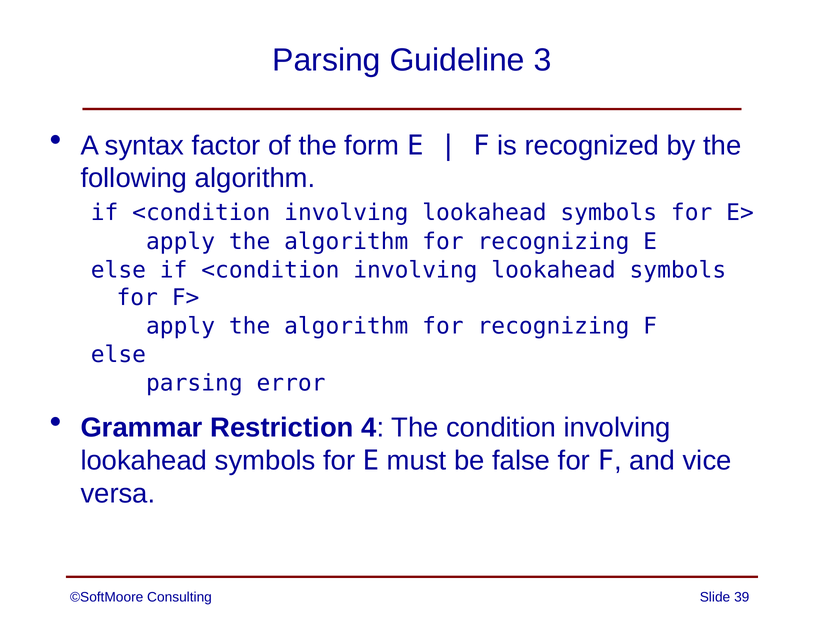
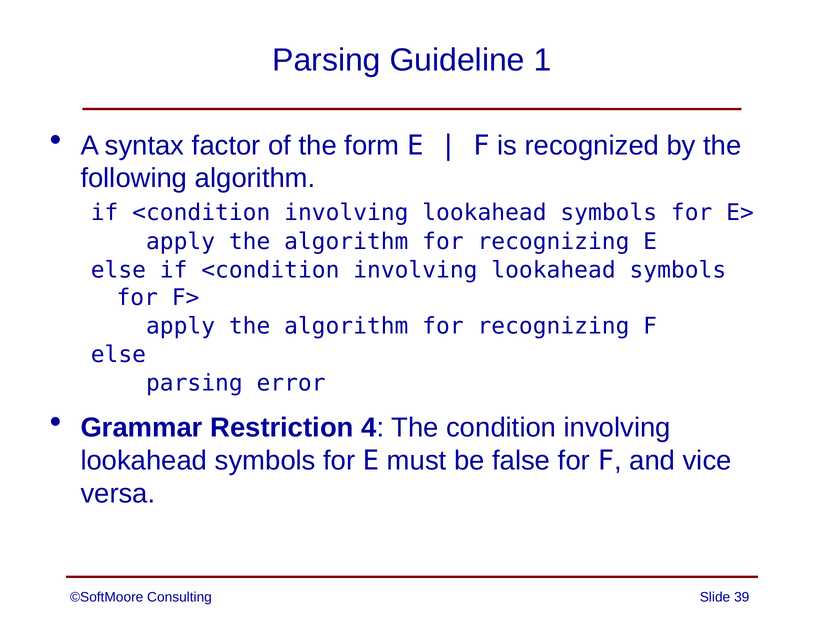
3: 3 -> 1
